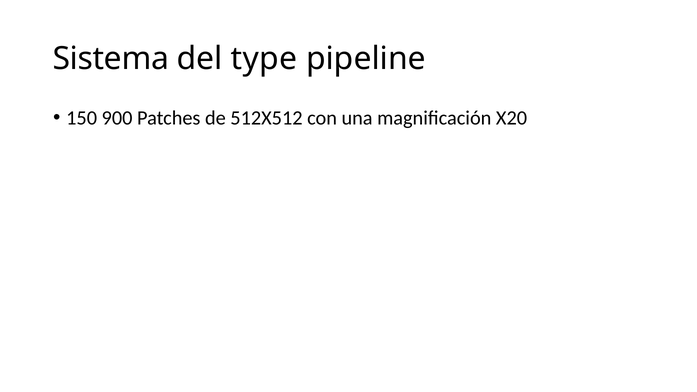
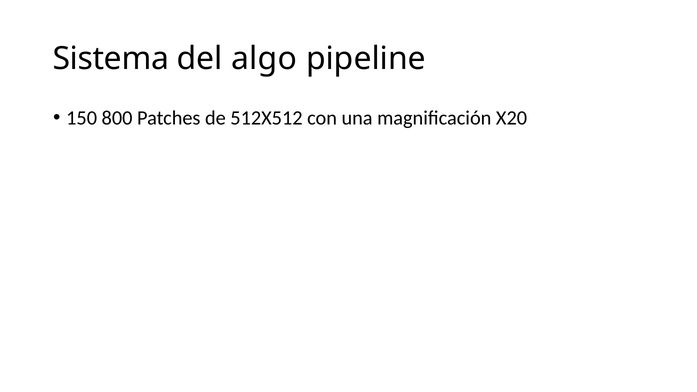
type: type -> algo
900: 900 -> 800
